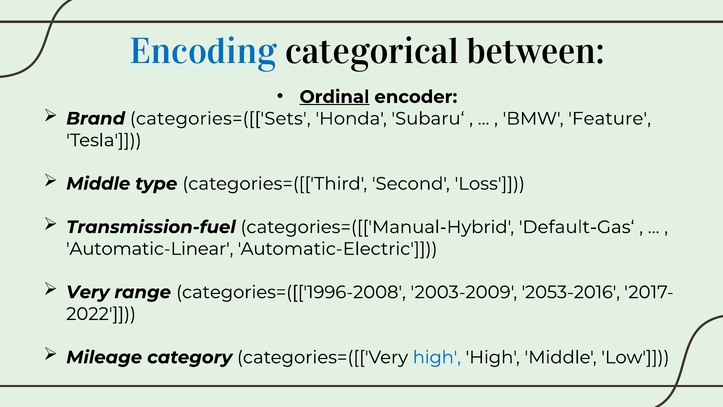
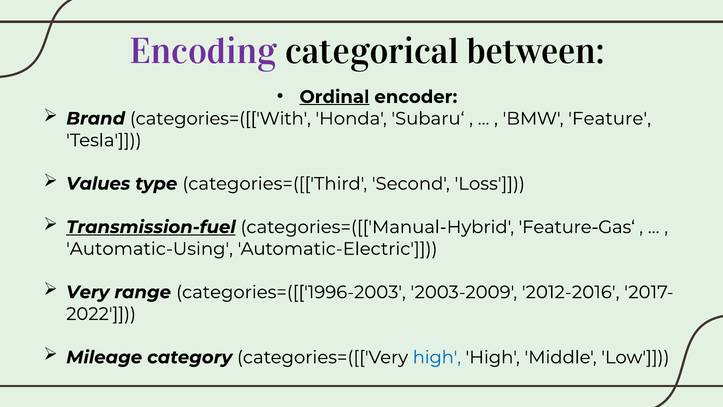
Encoding colour: blue -> purple
categories=([['Sets: categories=([['Sets -> categories=([['With
Middle at (98, 184): Middle -> Values
Transmission-fuel underline: none -> present
Default-Gas‘: Default-Gas‘ -> Feature-Gas‘
Automatic-Linear: Automatic-Linear -> Automatic-Using
categories=([['1996-2008: categories=([['1996-2008 -> categories=([['1996-2003
2053-2016: 2053-2016 -> 2012-2016
